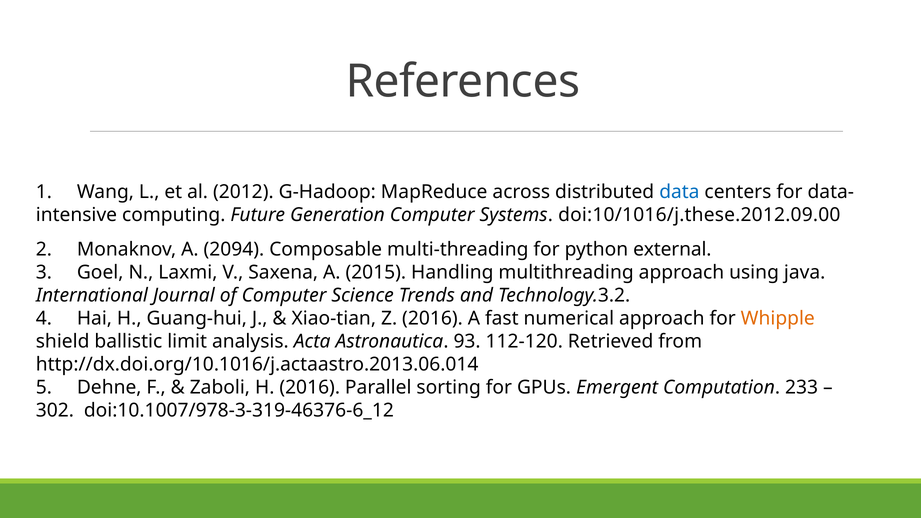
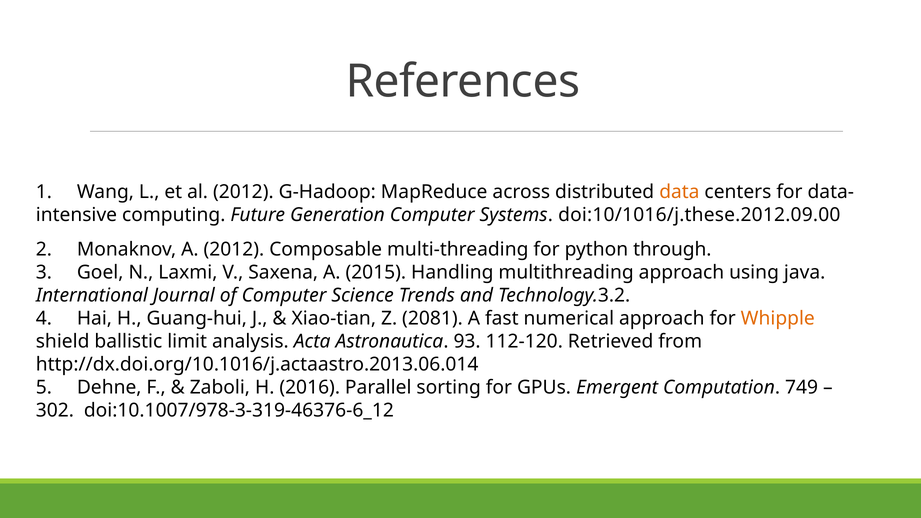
data colour: blue -> orange
A 2094: 2094 -> 2012
external: external -> through
Z 2016: 2016 -> 2081
233: 233 -> 749
